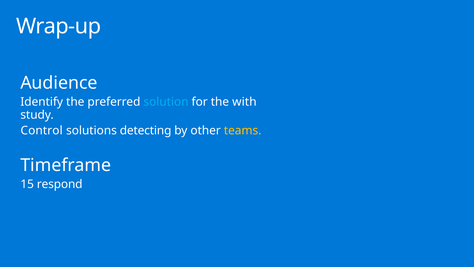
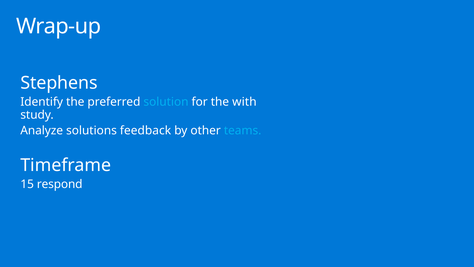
Audience: Audience -> Stephens
Control: Control -> Analyze
detecting: detecting -> feedback
teams colour: yellow -> light blue
